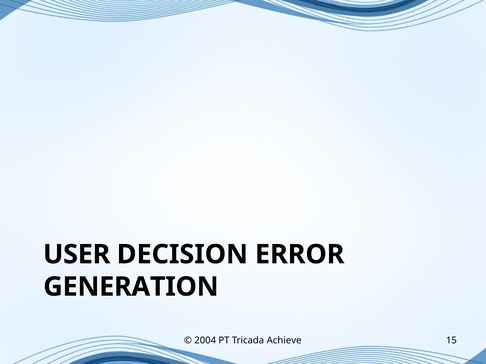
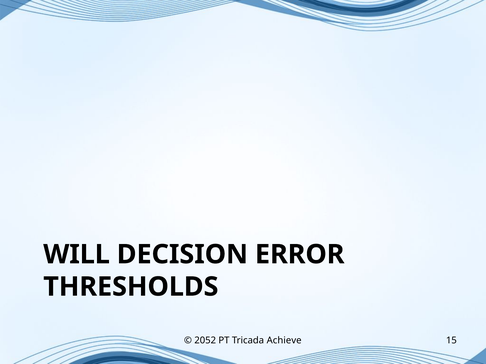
USER: USER -> WILL
GENERATION: GENERATION -> THRESHOLDS
2004: 2004 -> 2052
